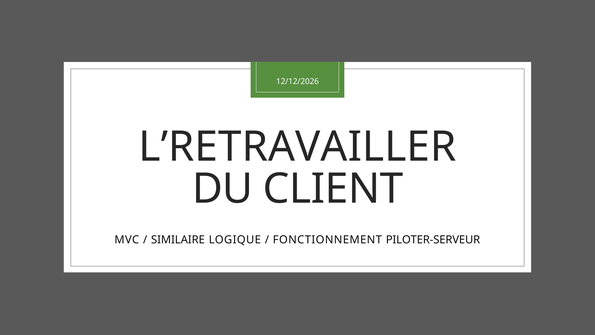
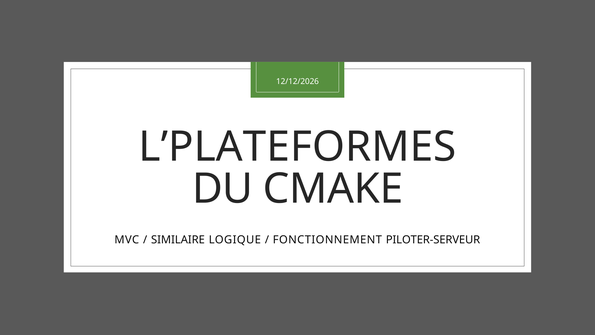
L’RETRAVAILLER: L’RETRAVAILLER -> L’PLATEFORMES
CLIENT: CLIENT -> CMAKE
